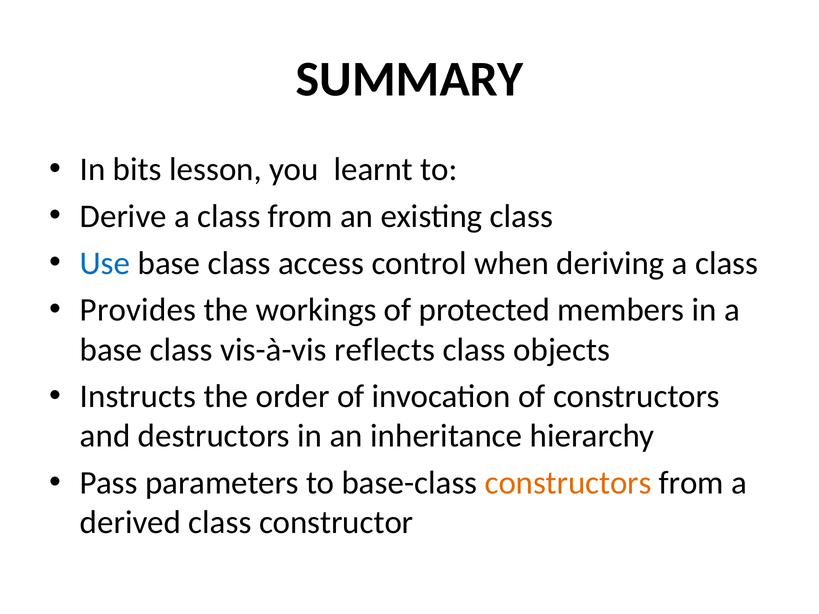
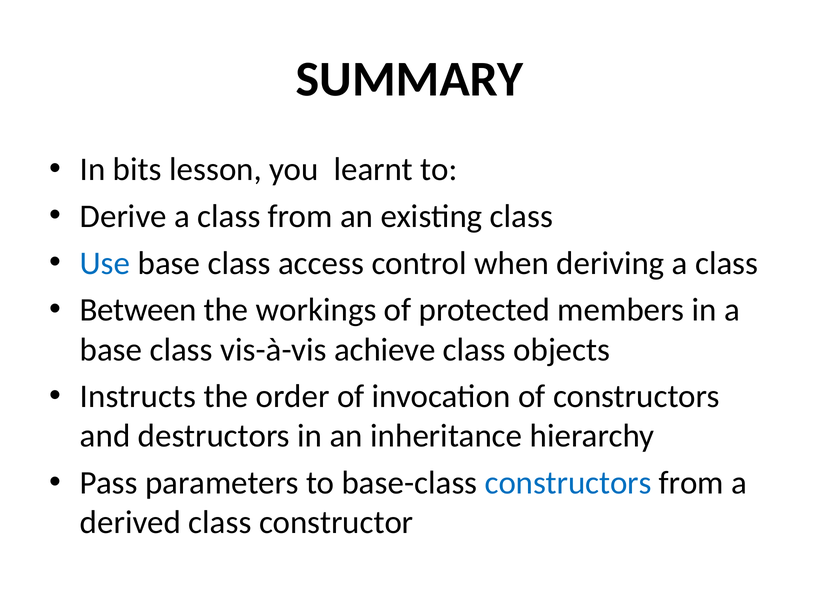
Provides: Provides -> Between
reflects: reflects -> achieve
constructors at (568, 483) colour: orange -> blue
